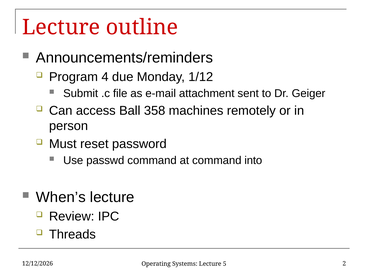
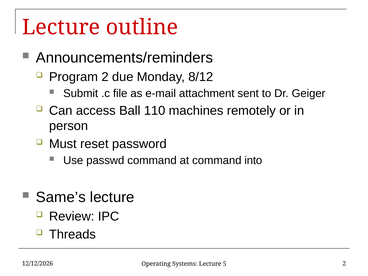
Program 4: 4 -> 2
1/12: 1/12 -> 8/12
358: 358 -> 110
When’s: When’s -> Same’s
